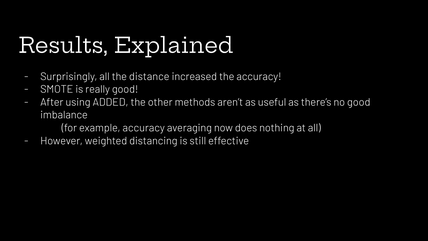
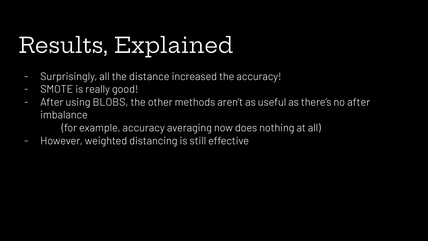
ADDED: ADDED -> BLOBS
no good: good -> after
